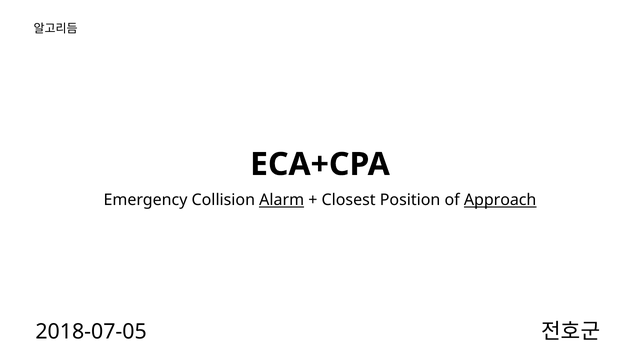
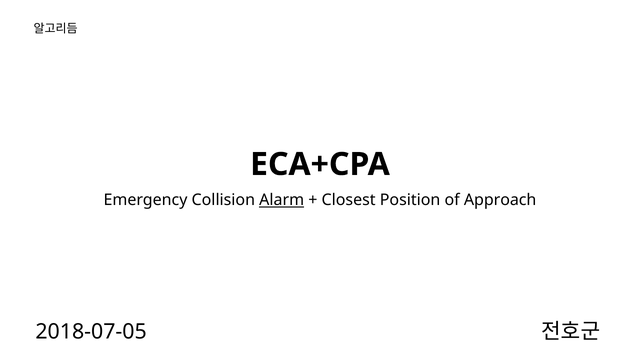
Approach underline: present -> none
